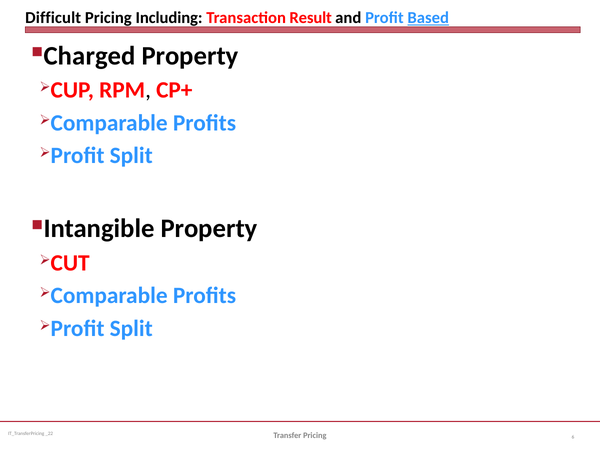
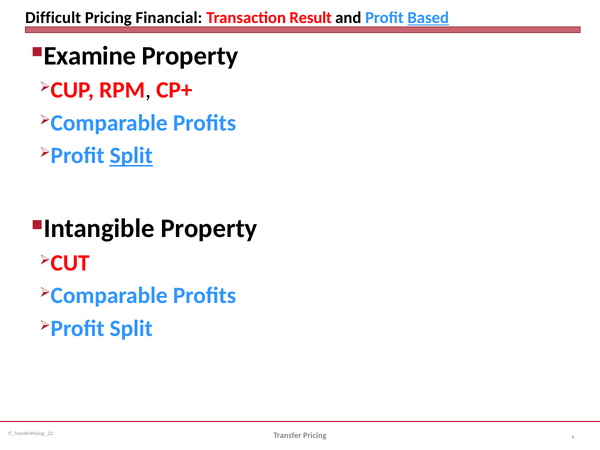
Including: Including -> Financial
Charged: Charged -> Examine
Split at (131, 156) underline: none -> present
